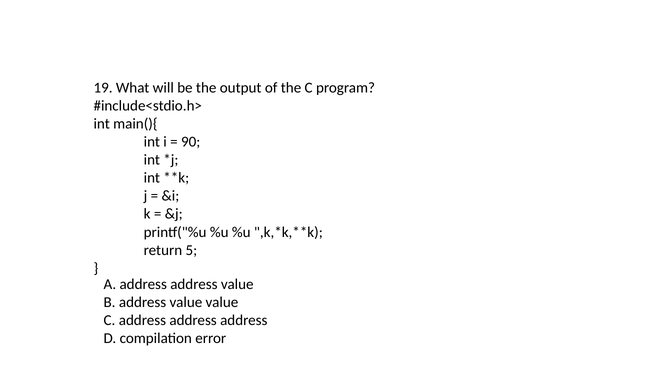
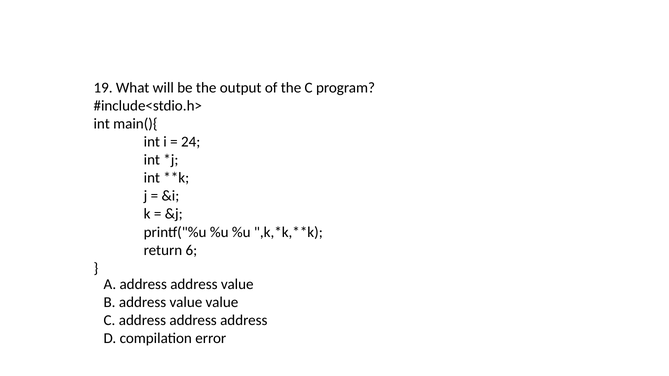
90: 90 -> 24
5: 5 -> 6
